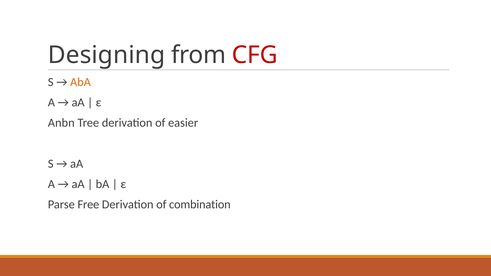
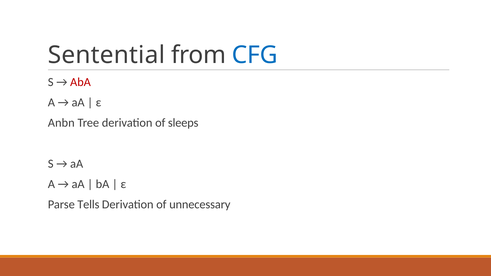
Designing: Designing -> Sentential
CFG colour: red -> blue
AbA colour: orange -> red
easier: easier -> sleeps
Free: Free -> Tells
combination: combination -> unnecessary
